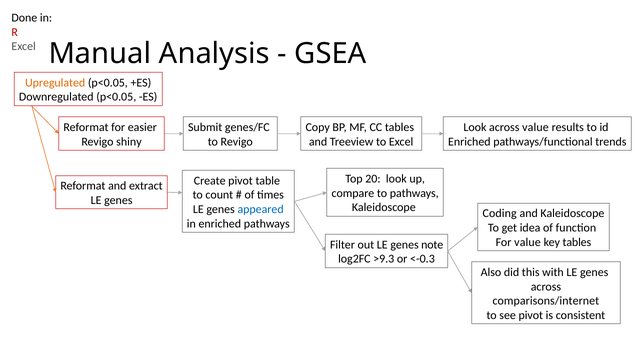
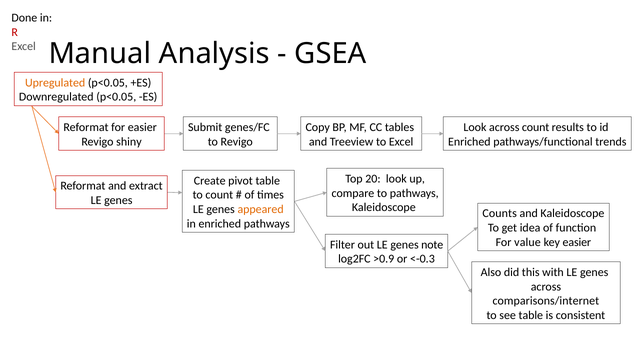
across value: value -> count
appeared colour: blue -> orange
Coding: Coding -> Counts
key tables: tables -> easier
>9.3: >9.3 -> >0.9
see pivot: pivot -> table
